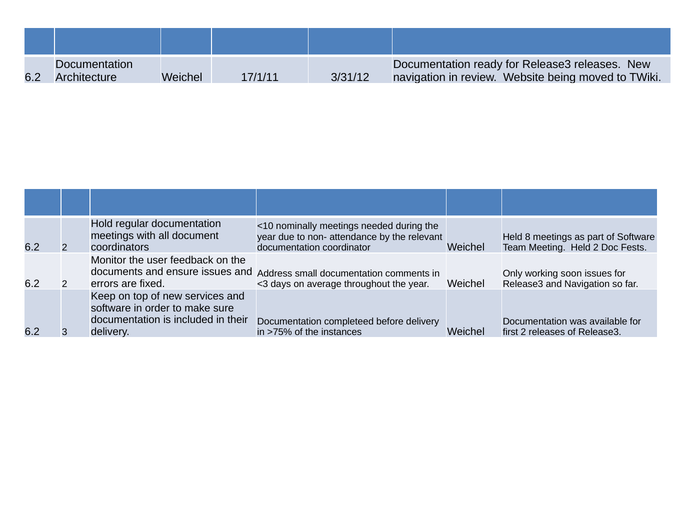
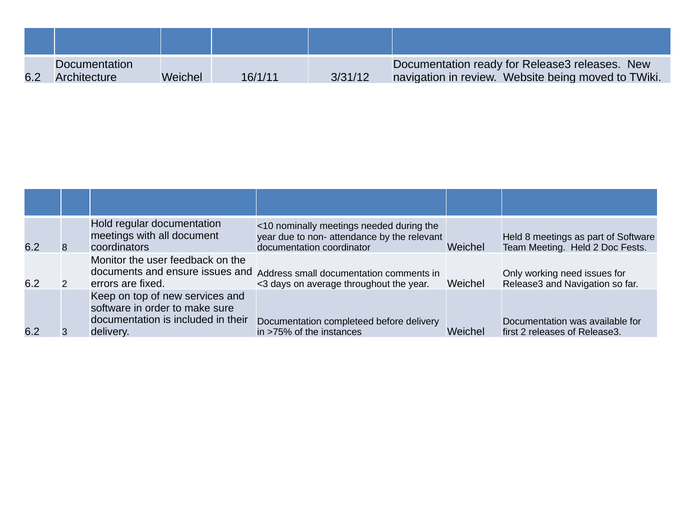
17/1/11: 17/1/11 -> 16/1/11
2 at (65, 248): 2 -> 8
soon: soon -> need
